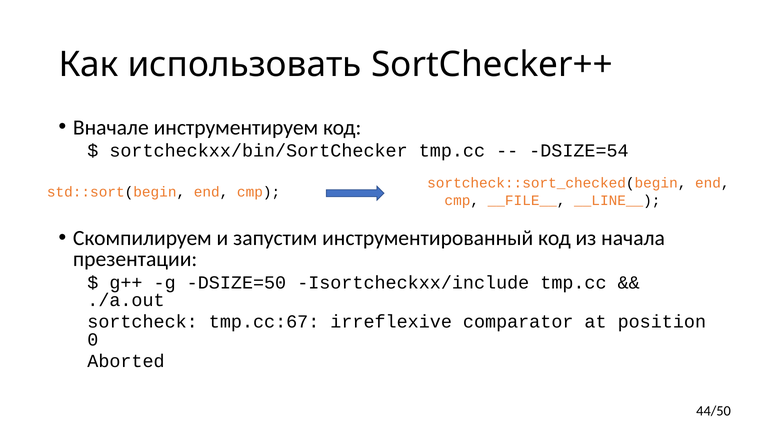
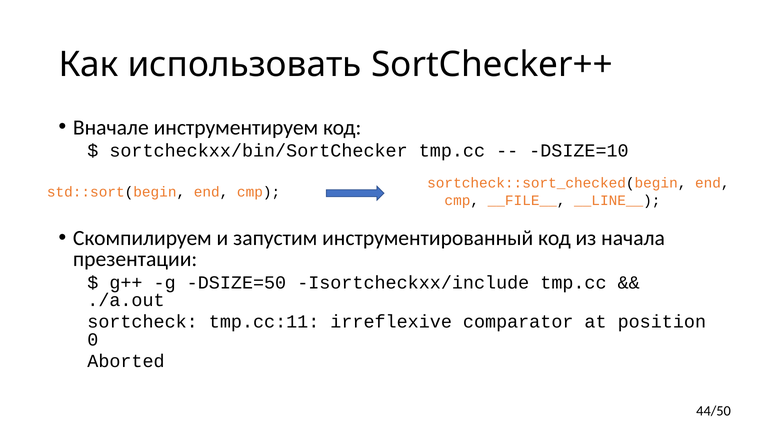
DSIZE=54: DSIZE=54 -> DSIZE=10
tmp.cc:67: tmp.cc:67 -> tmp.cc:11
